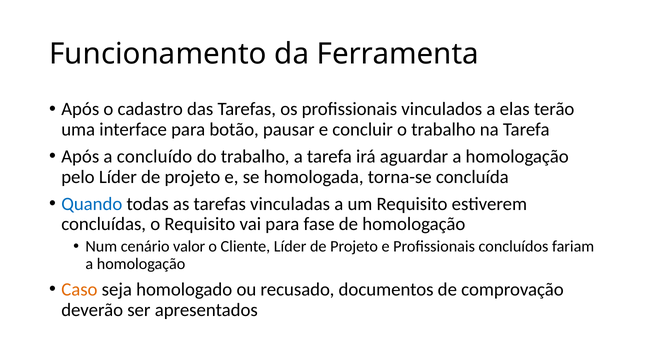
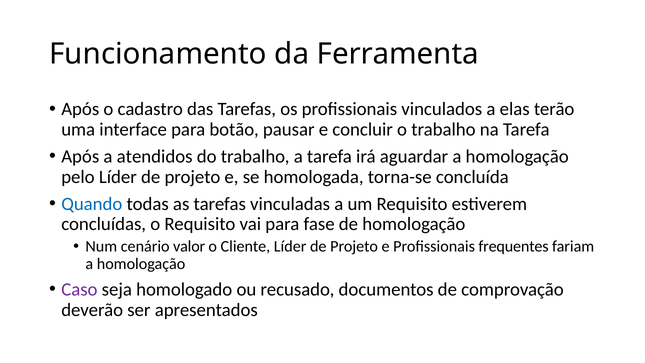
concluído: concluído -> atendidos
concluídos: concluídos -> frequentes
Caso colour: orange -> purple
